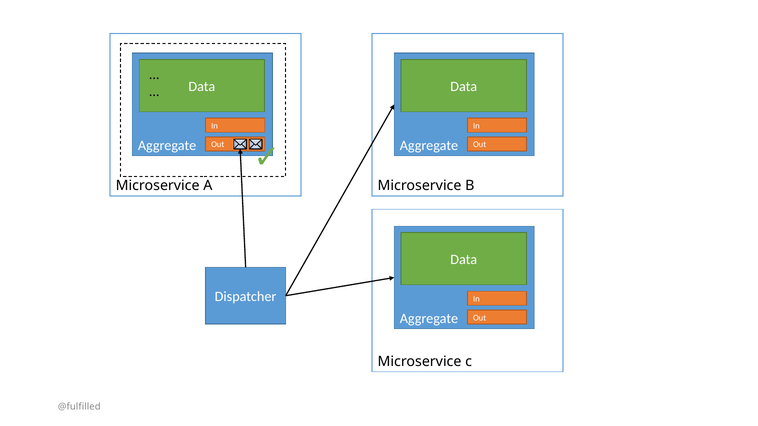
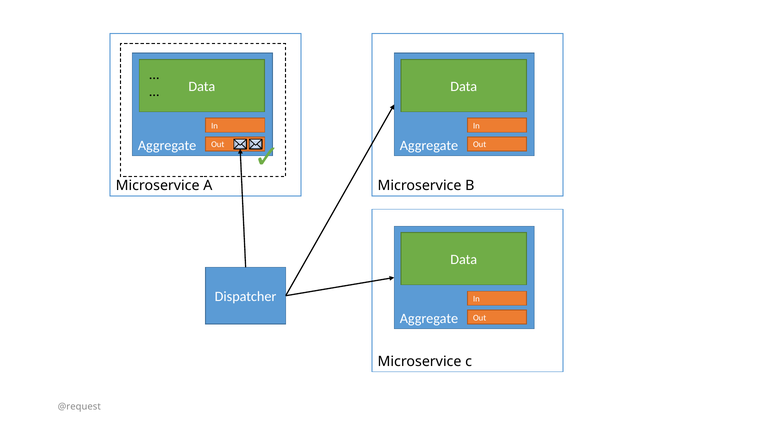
@fulfilled: @fulfilled -> @request
